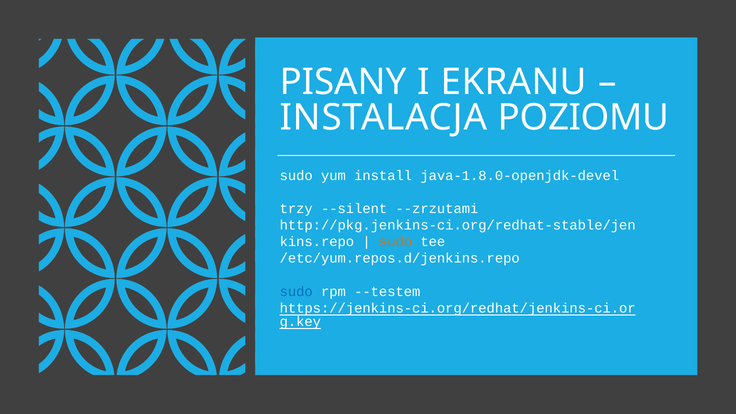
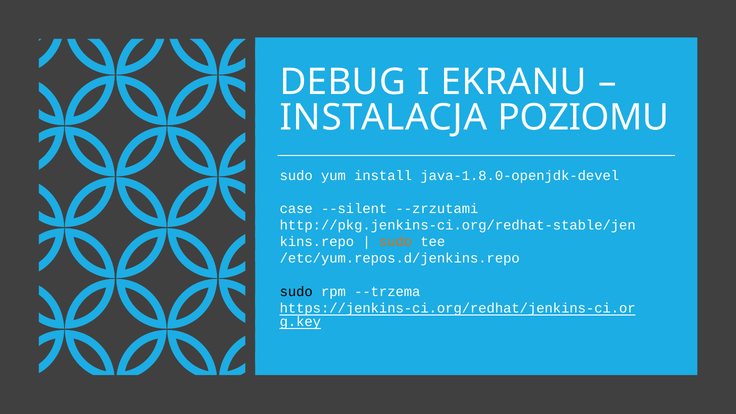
PISANY: PISANY -> DEBUG
trzy: trzy -> case
sudo at (296, 292) colour: blue -> black
--testem: --testem -> --trzema
